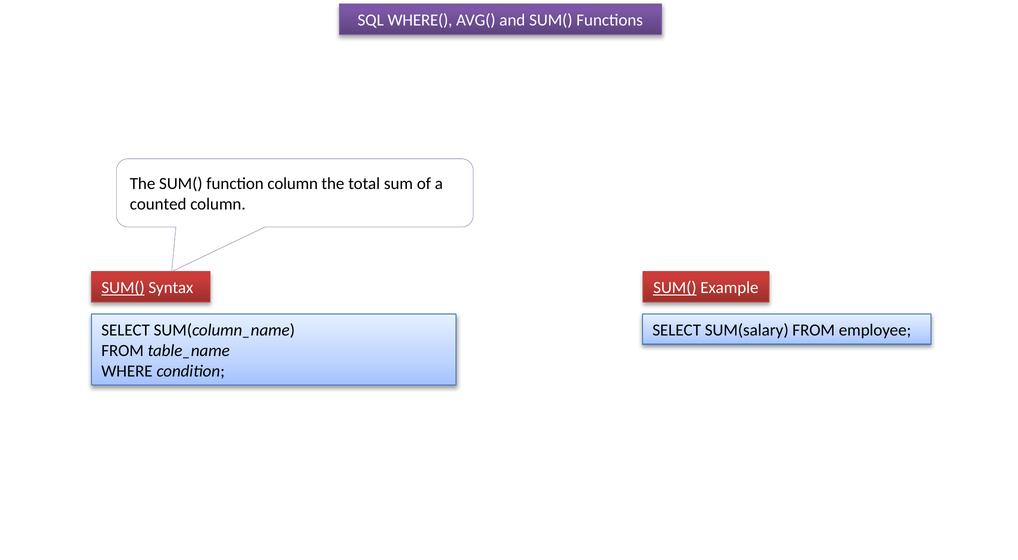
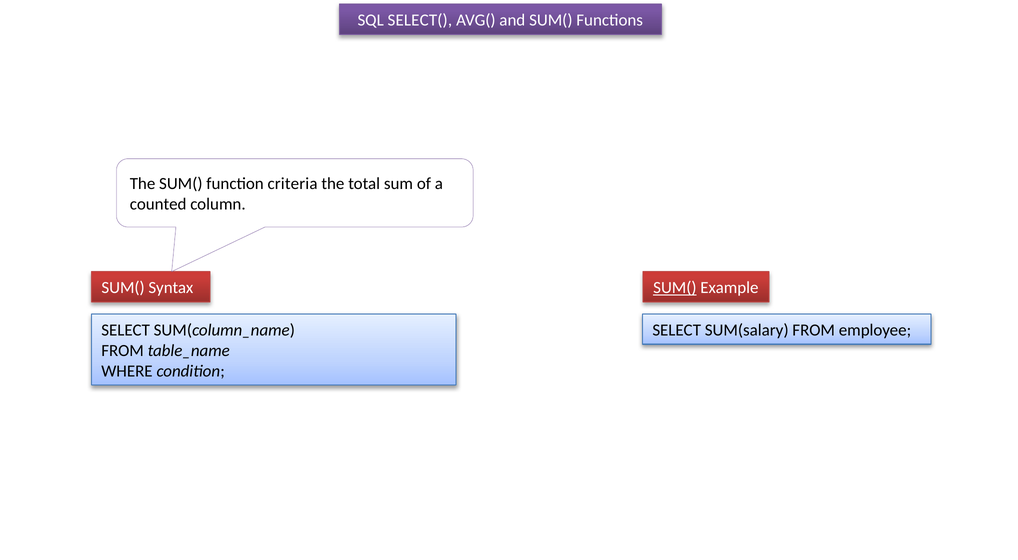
WHERE(: WHERE( -> SELECT(
function column: column -> criteria
SUM( at (123, 288) underline: present -> none
